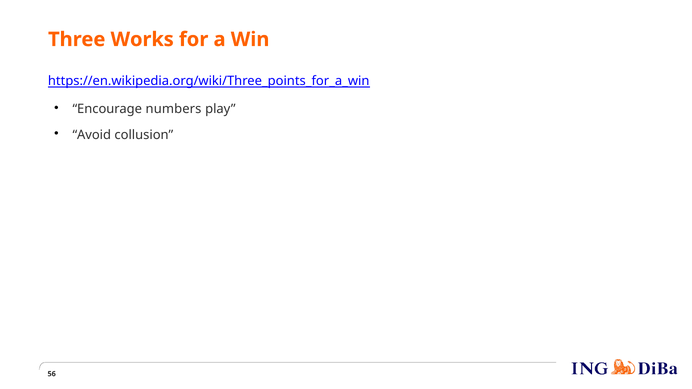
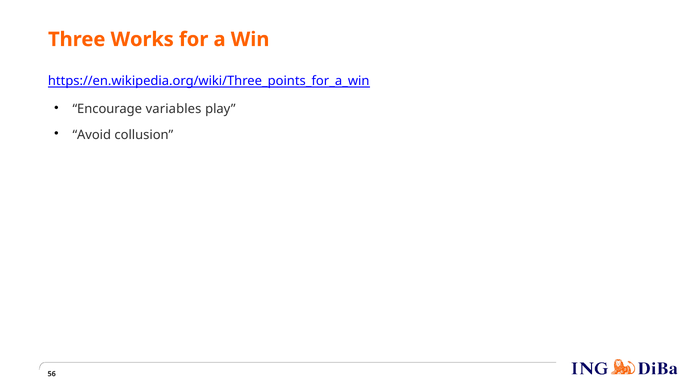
numbers: numbers -> variables
